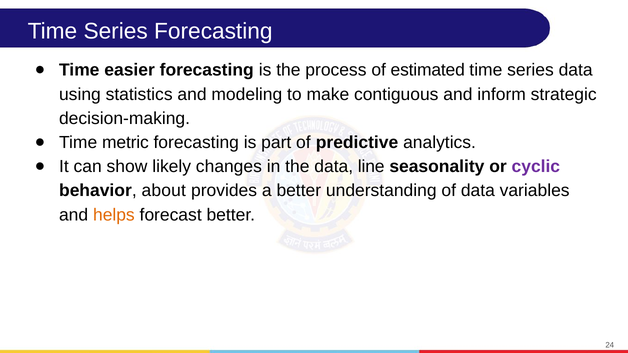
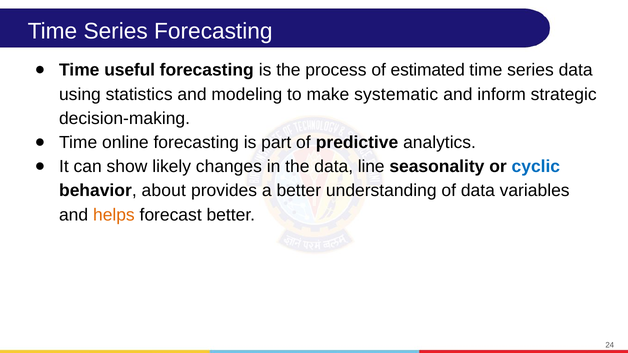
easier: easier -> useful
contiguous: contiguous -> systematic
metric: metric -> online
cyclic colour: purple -> blue
